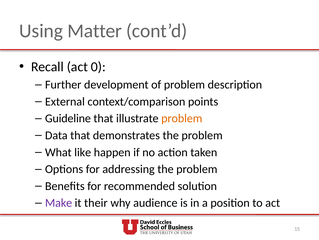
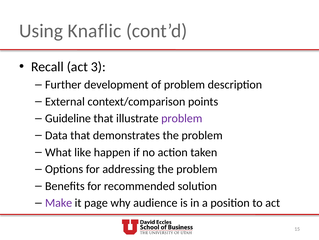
Matter: Matter -> Knaflic
0: 0 -> 3
problem at (182, 118) colour: orange -> purple
their: their -> page
